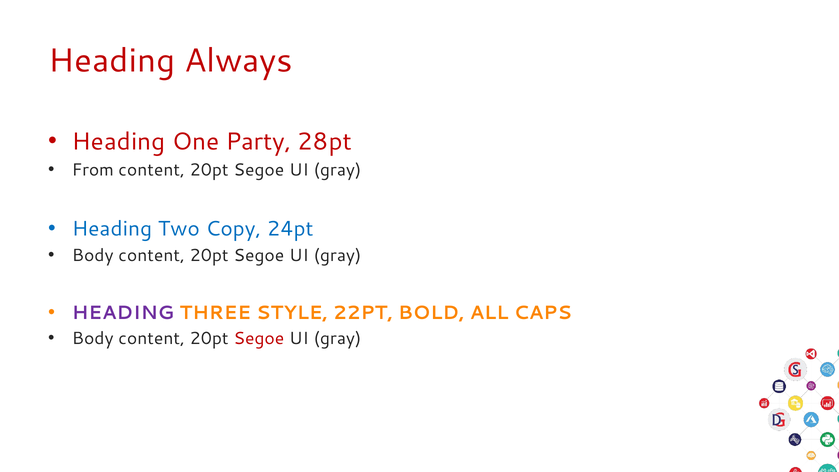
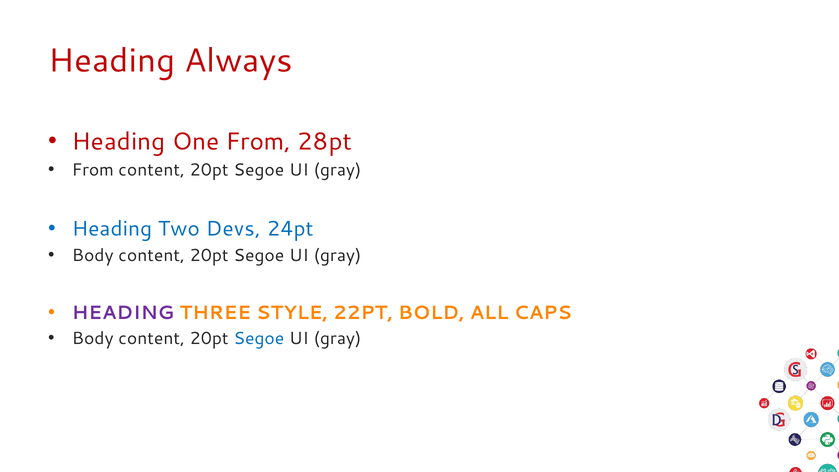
One Party: Party -> From
Copy: Copy -> Devs
Segoe at (259, 339) colour: red -> blue
